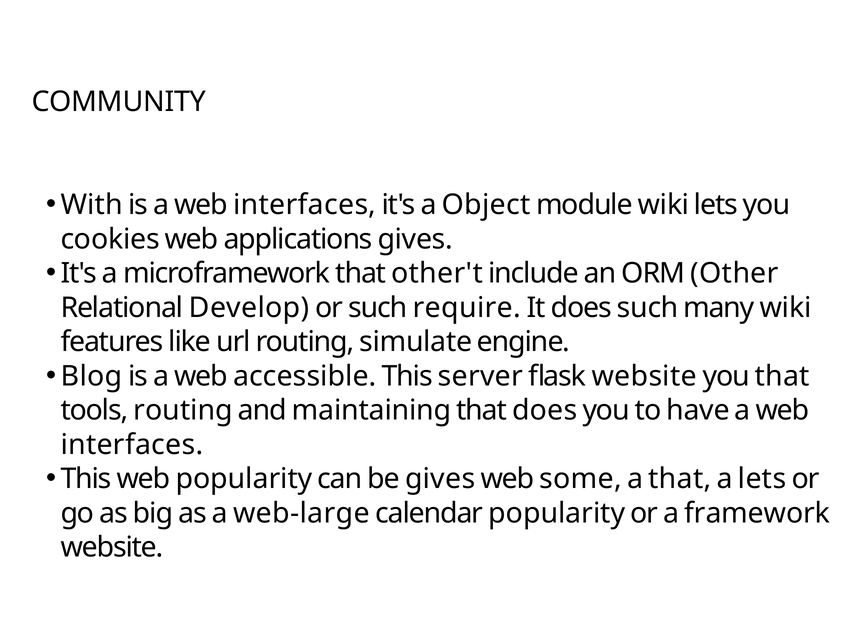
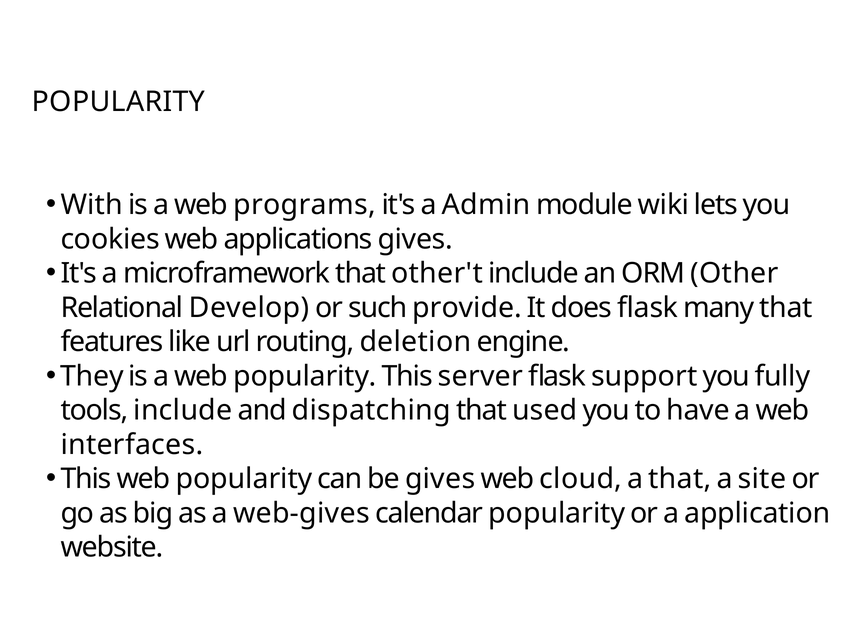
COMMUNITY at (119, 102): COMMUNITY -> POPULARITY
is a web interfaces: interfaces -> programs
Object: Object -> Admin
require: require -> provide
does such: such -> flask
many wiki: wiki -> that
simulate: simulate -> deletion
Blog: Blog -> They
a web accessible: accessible -> popularity
flask website: website -> support
you that: that -> fully
tools routing: routing -> include
maintaining: maintaining -> dispatching
that does: does -> used
some: some -> cloud
a lets: lets -> site
web-large: web-large -> web-gives
framework: framework -> application
